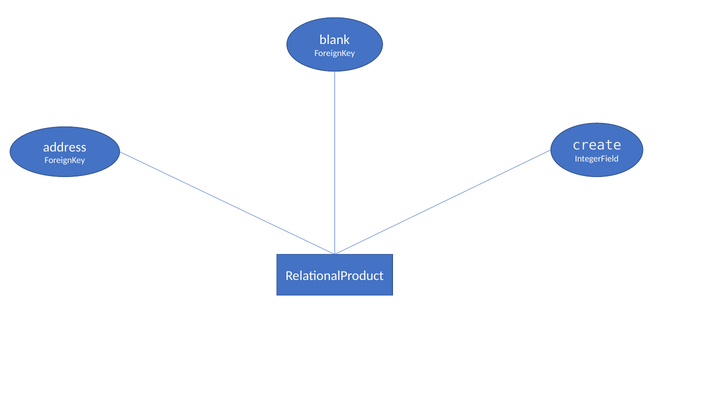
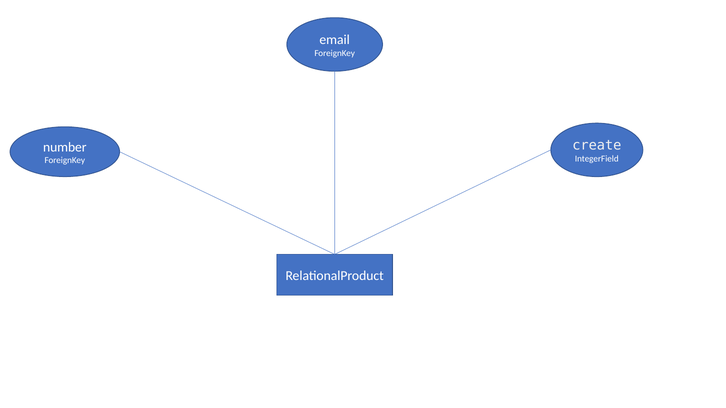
blank: blank -> email
address: address -> number
